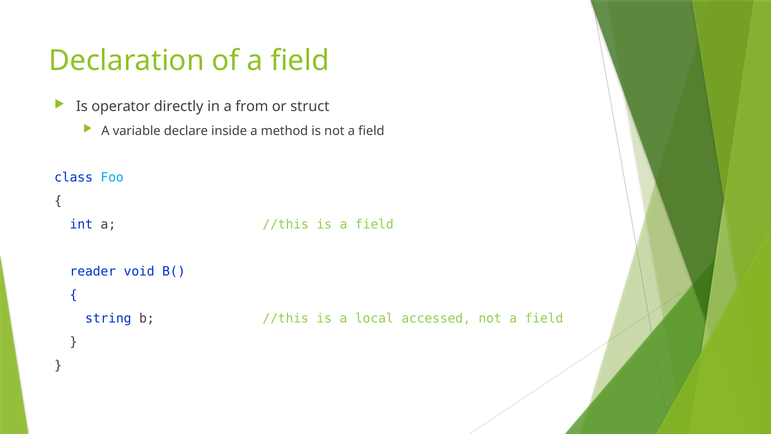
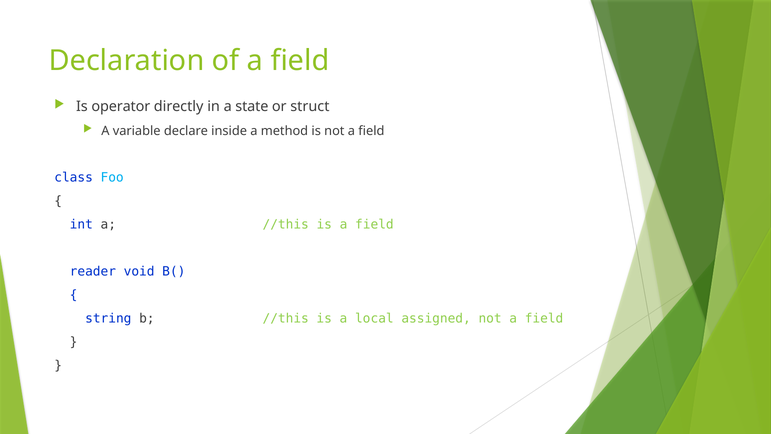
from: from -> state
accessed: accessed -> assigned
